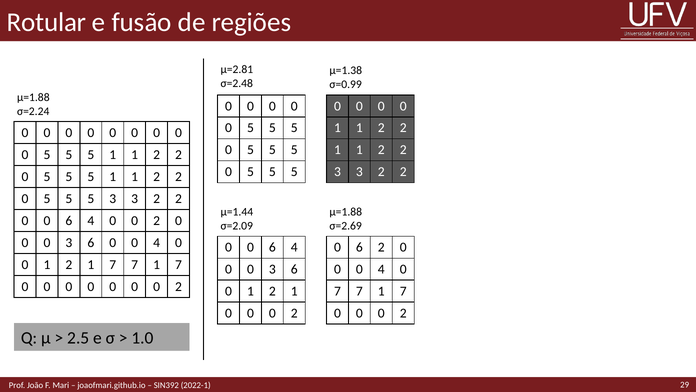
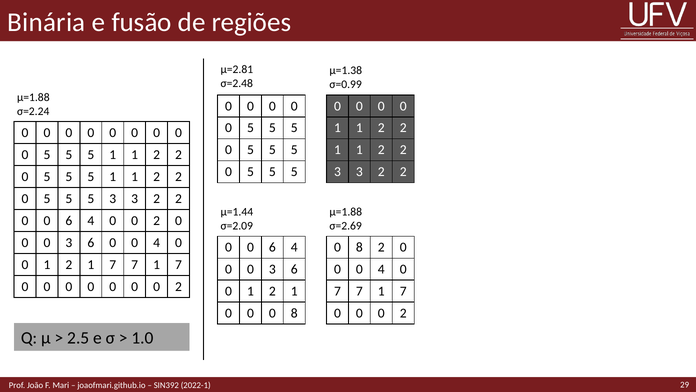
Rotular: Rotular -> Binária
6 at (359, 247): 6 -> 8
2 at (294, 313): 2 -> 8
